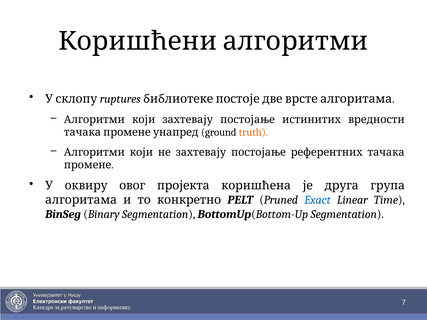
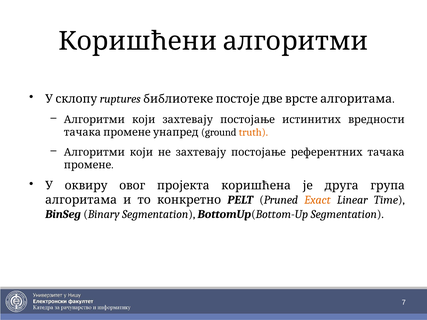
Exact colour: blue -> orange
